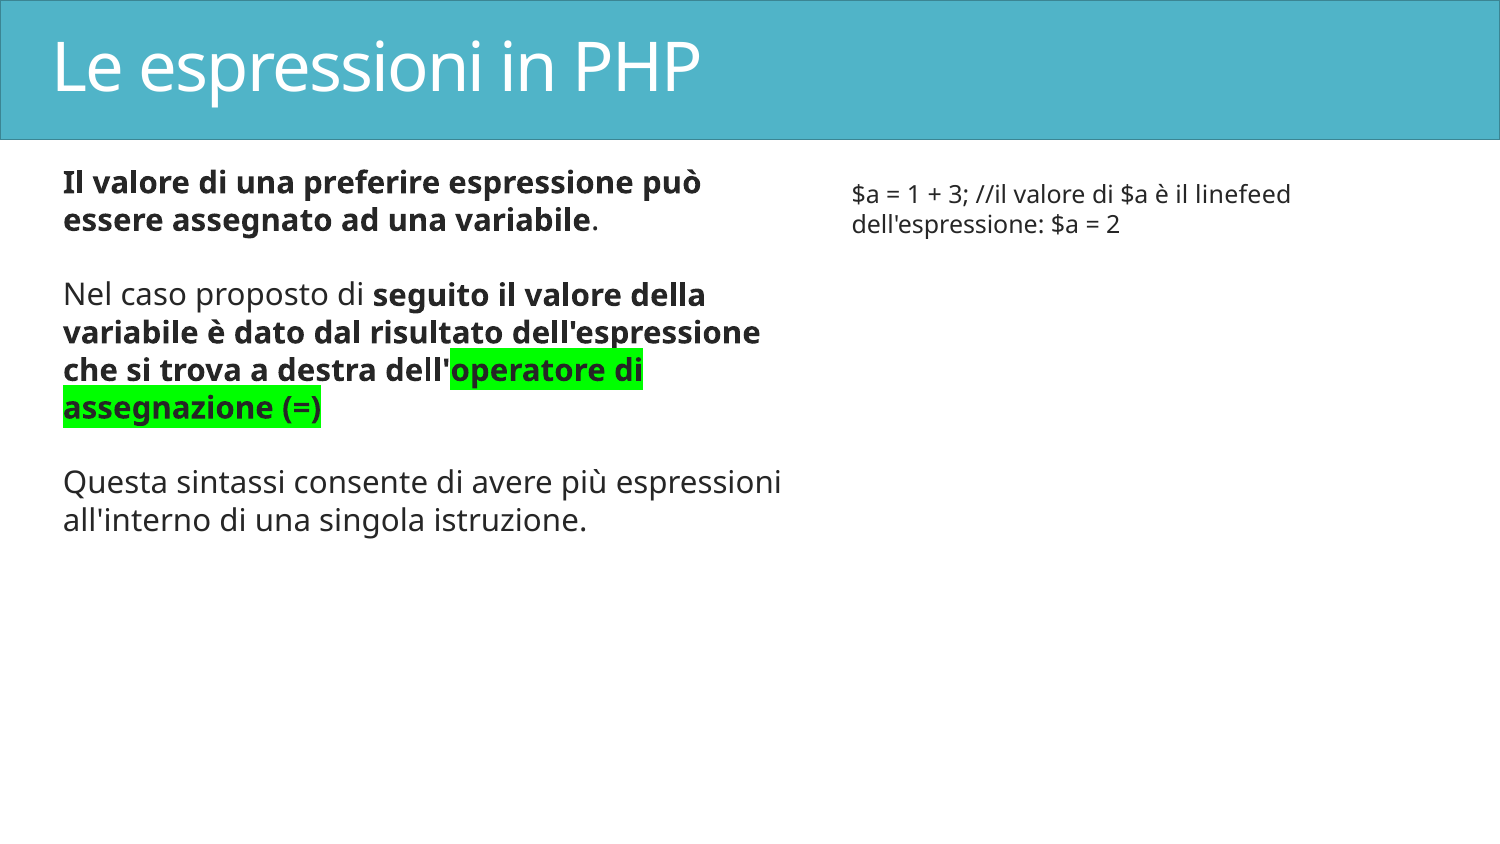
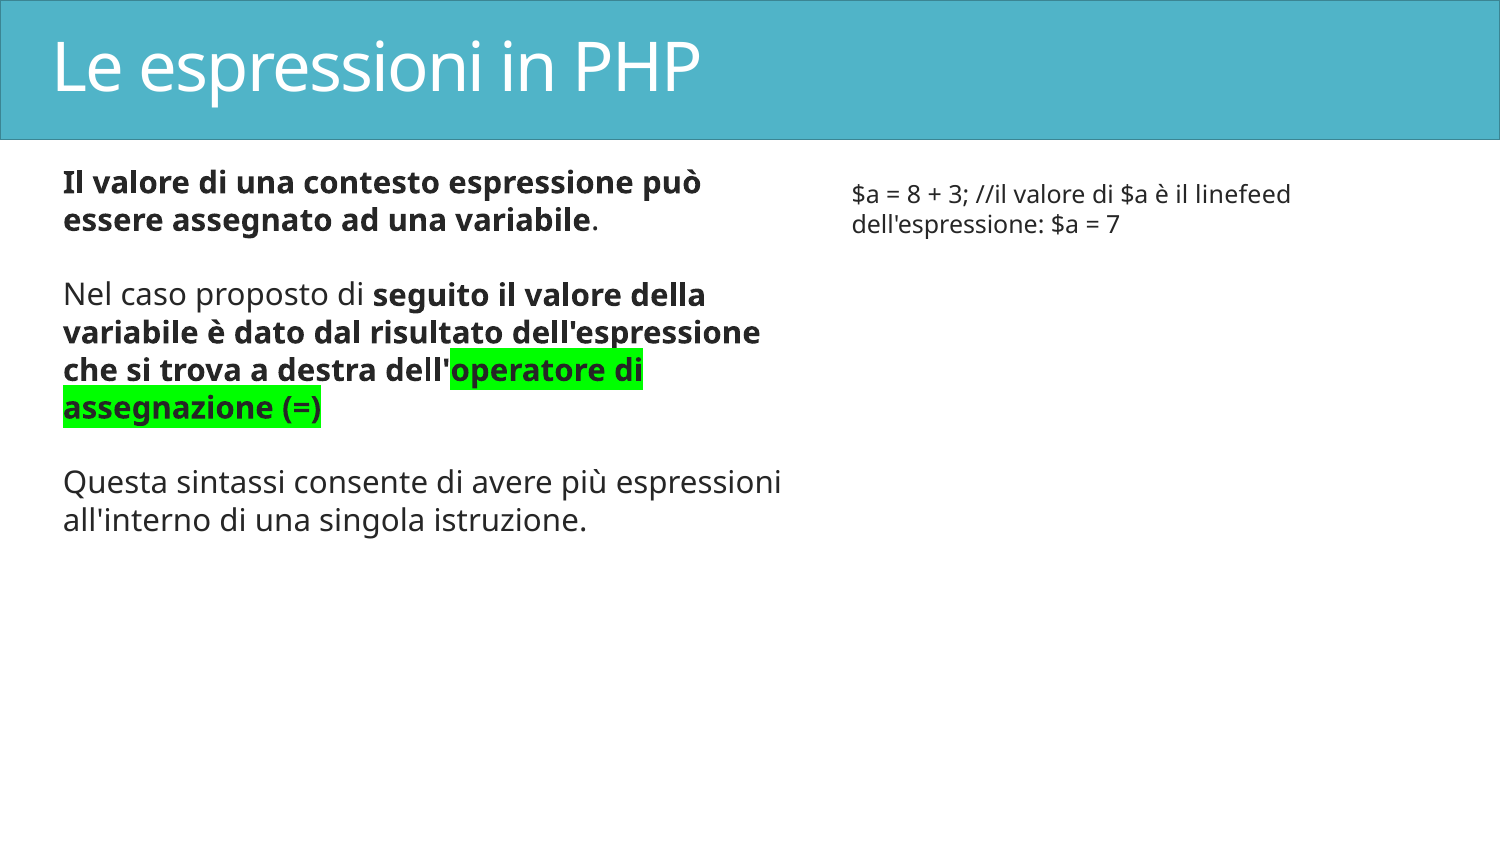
preferire: preferire -> contesto
1: 1 -> 8
2: 2 -> 7
